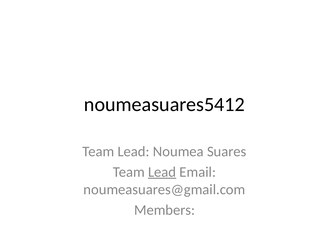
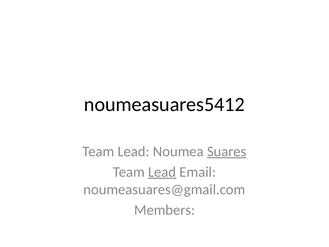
Suares underline: none -> present
